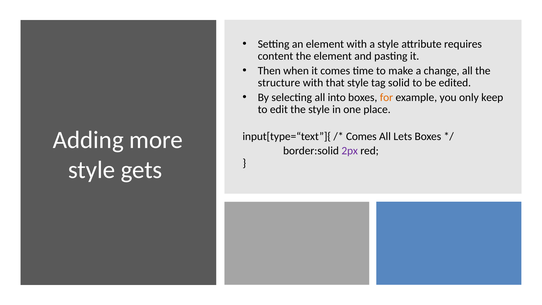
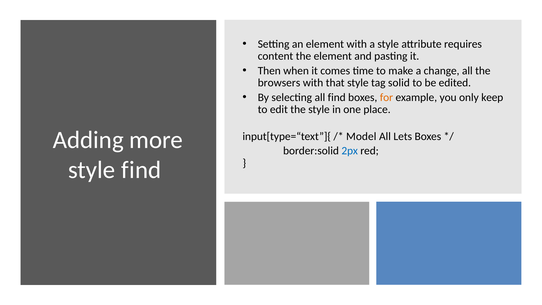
structure: structure -> browsers
all into: into -> find
Comes at (361, 136): Comes -> Model
2px colour: purple -> blue
style gets: gets -> find
